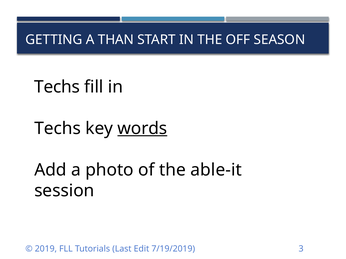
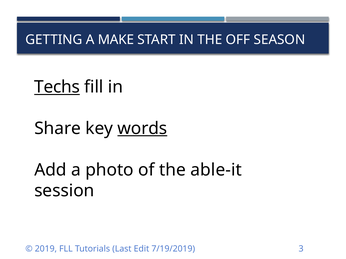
THAN: THAN -> MAKE
Techs at (57, 87) underline: none -> present
Techs at (58, 129): Techs -> Share
